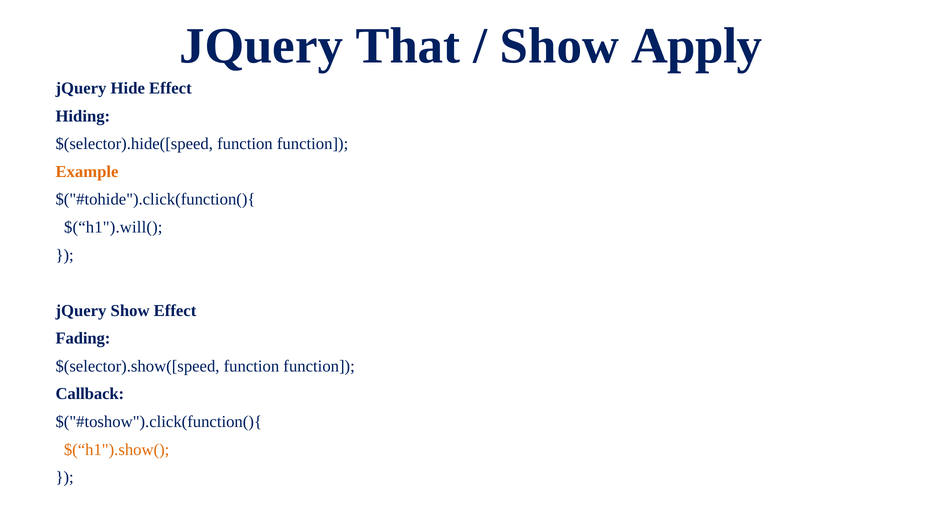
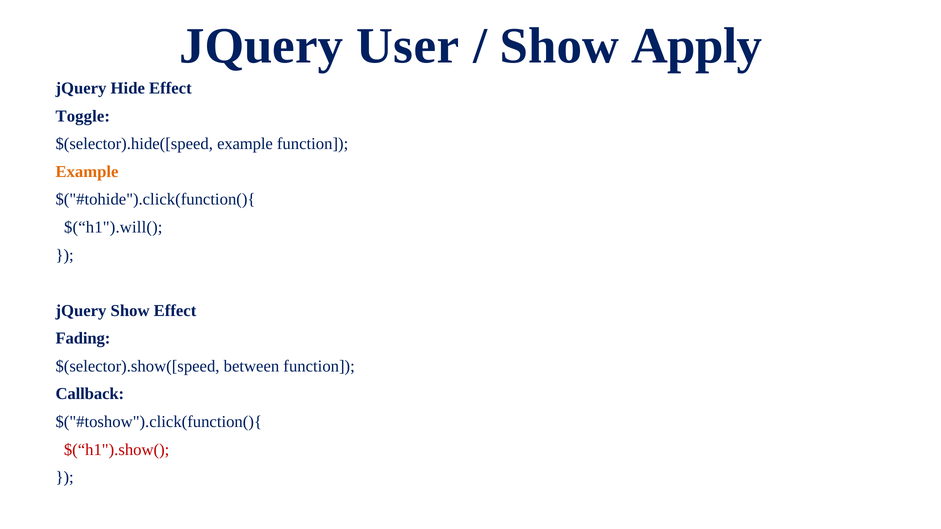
That: That -> User
Hiding: Hiding -> Toggle
$(selector).hide([speed function: function -> example
$(selector).show([speed function: function -> between
$(“h1").show( colour: orange -> red
